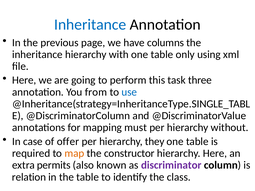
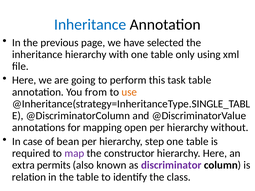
columns: columns -> selected
task three: three -> table
use colour: blue -> orange
must: must -> open
offer: offer -> bean
they: they -> step
map colour: orange -> purple
